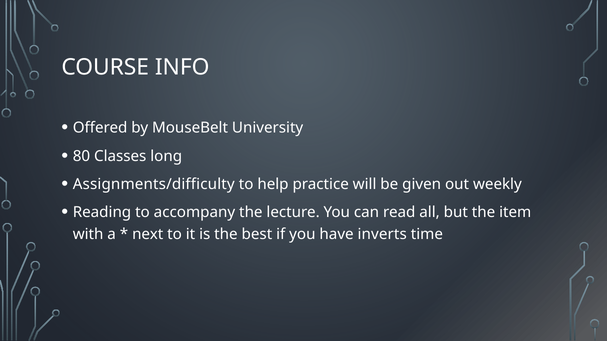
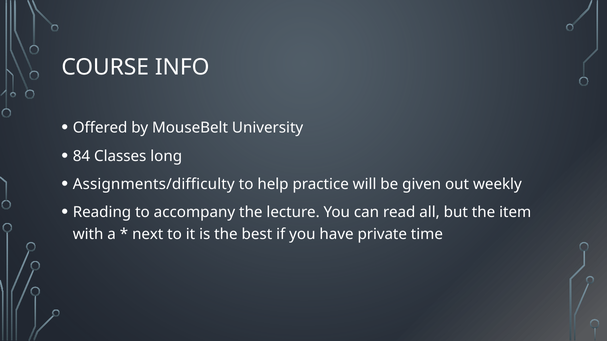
80: 80 -> 84
inverts: inverts -> private
